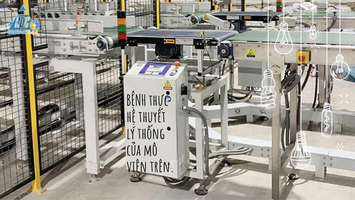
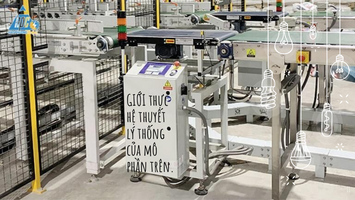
BỆNH: BỆNH -> GIỚI
viên: viên -> phần
